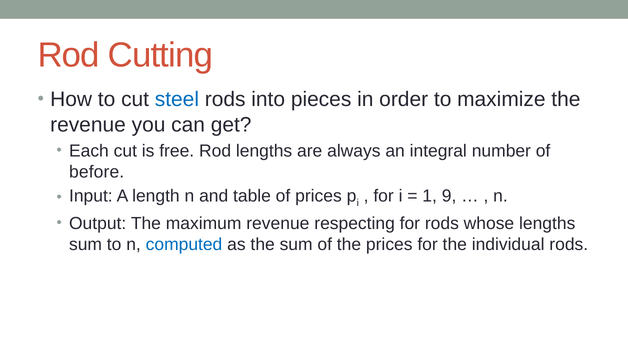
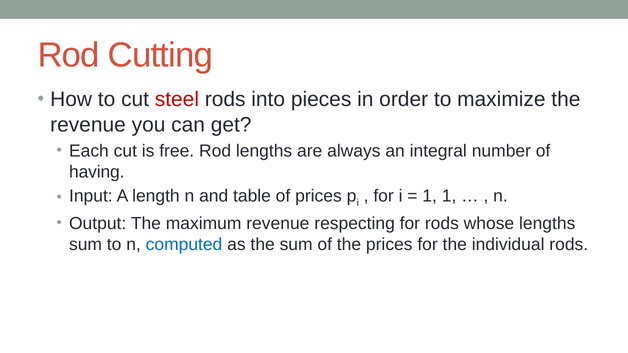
steel colour: blue -> red
before: before -> having
1 9: 9 -> 1
